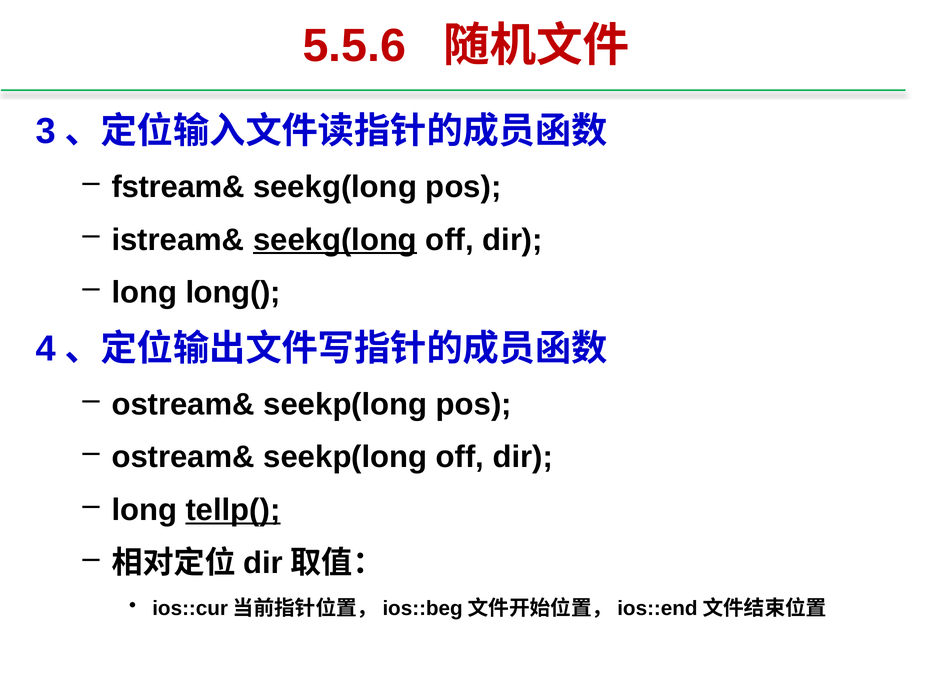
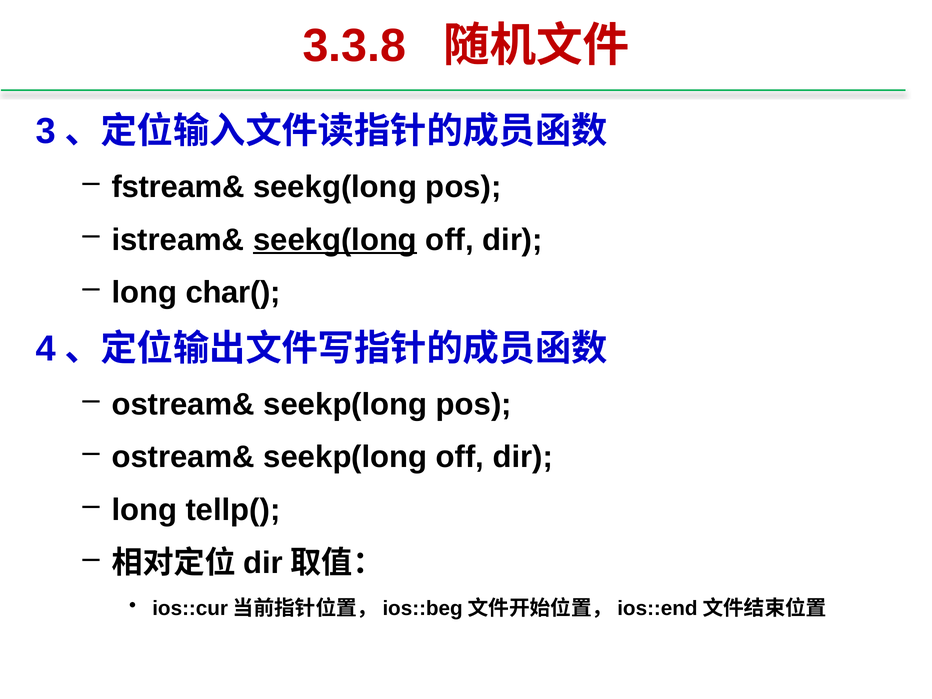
5.5.6: 5.5.6 -> 3.3.8
long(: long( -> char(
tellp( underline: present -> none
